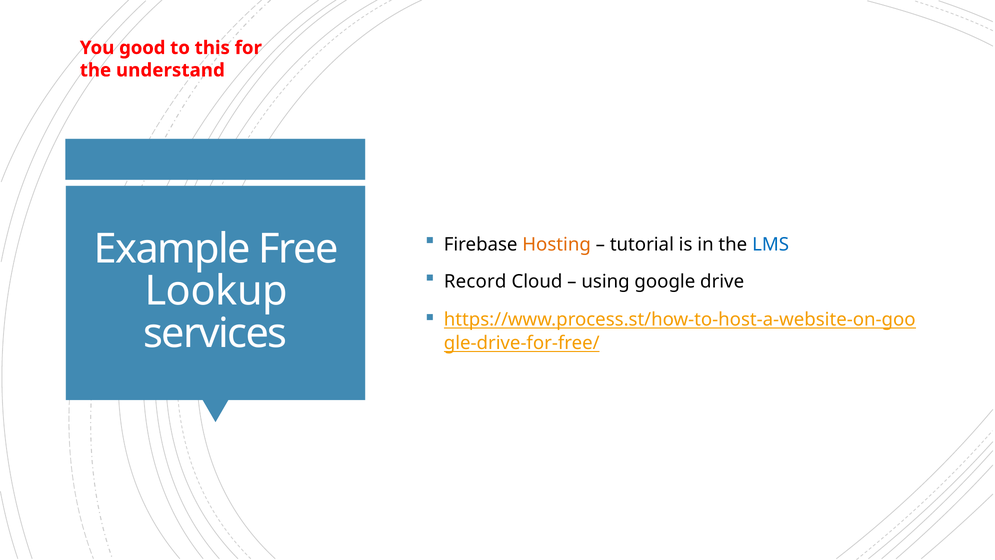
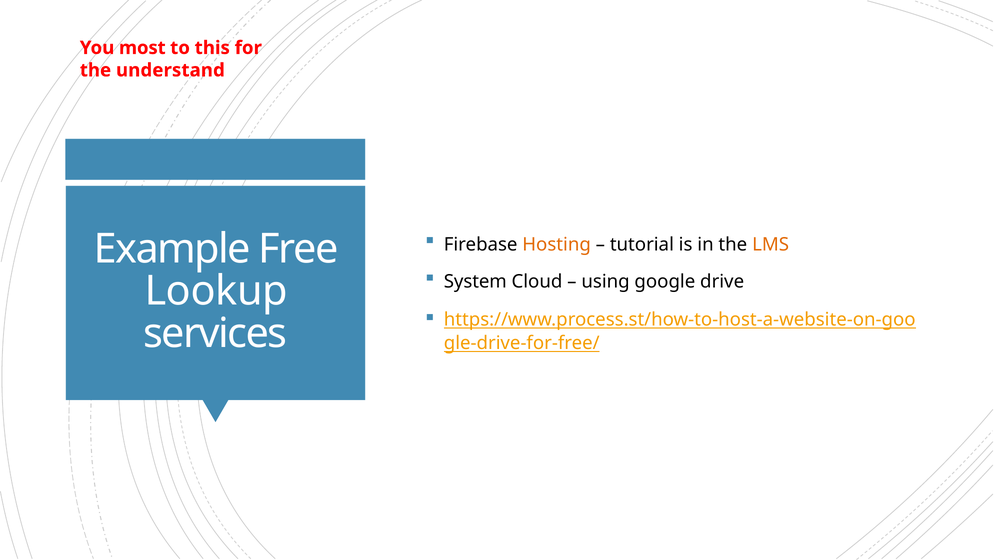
good: good -> most
LMS colour: blue -> orange
Record: Record -> System
